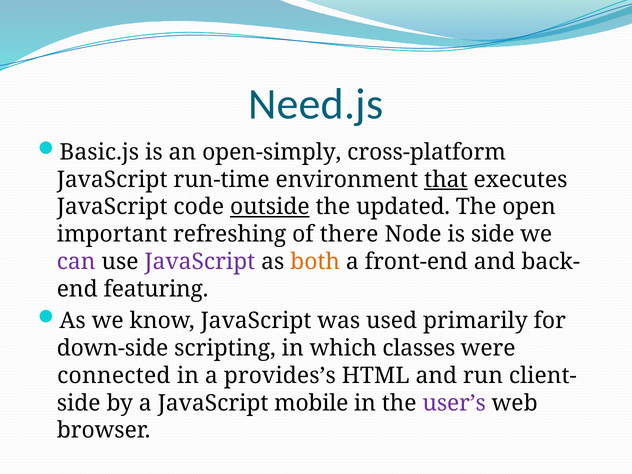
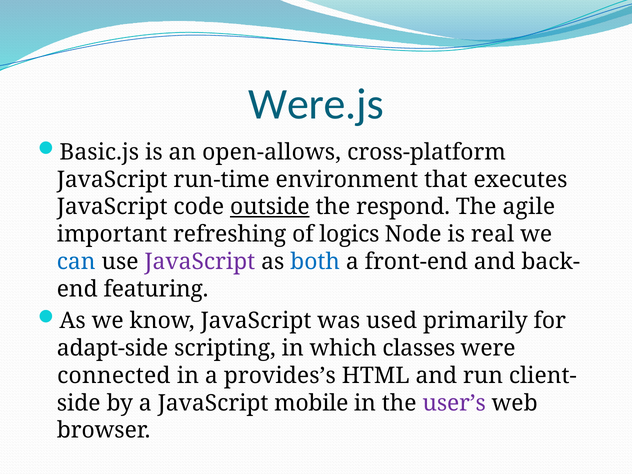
Need.js: Need.js -> Were.js
open-simply: open-simply -> open-allows
that underline: present -> none
updated: updated -> respond
open: open -> agile
there: there -> logics
is side: side -> real
can colour: purple -> blue
both colour: orange -> blue
down-side: down-side -> adapt-side
